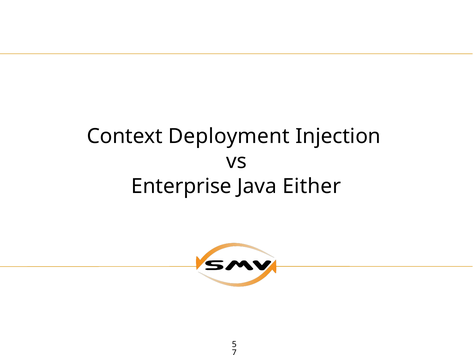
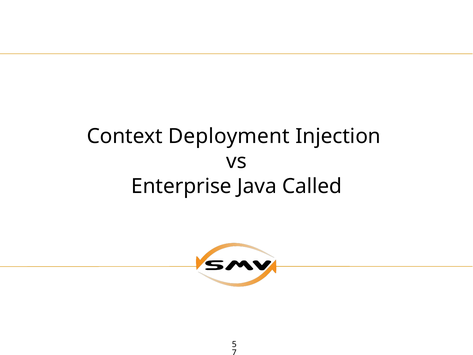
Either: Either -> Called
